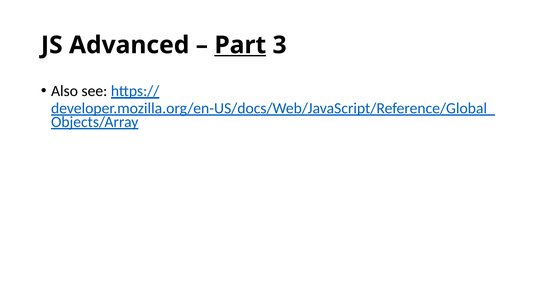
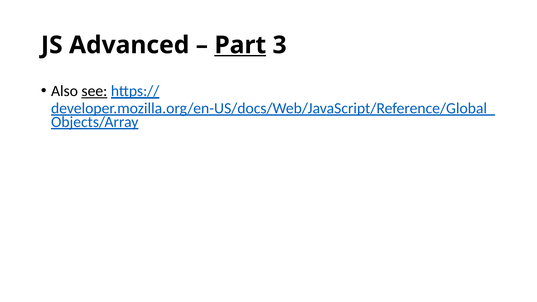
see underline: none -> present
